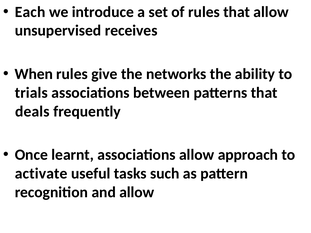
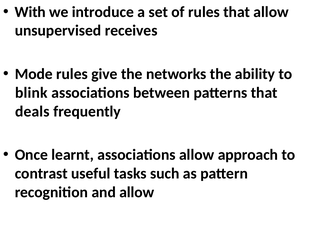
Each: Each -> With
When: When -> Mode
trials: trials -> blink
activate: activate -> contrast
